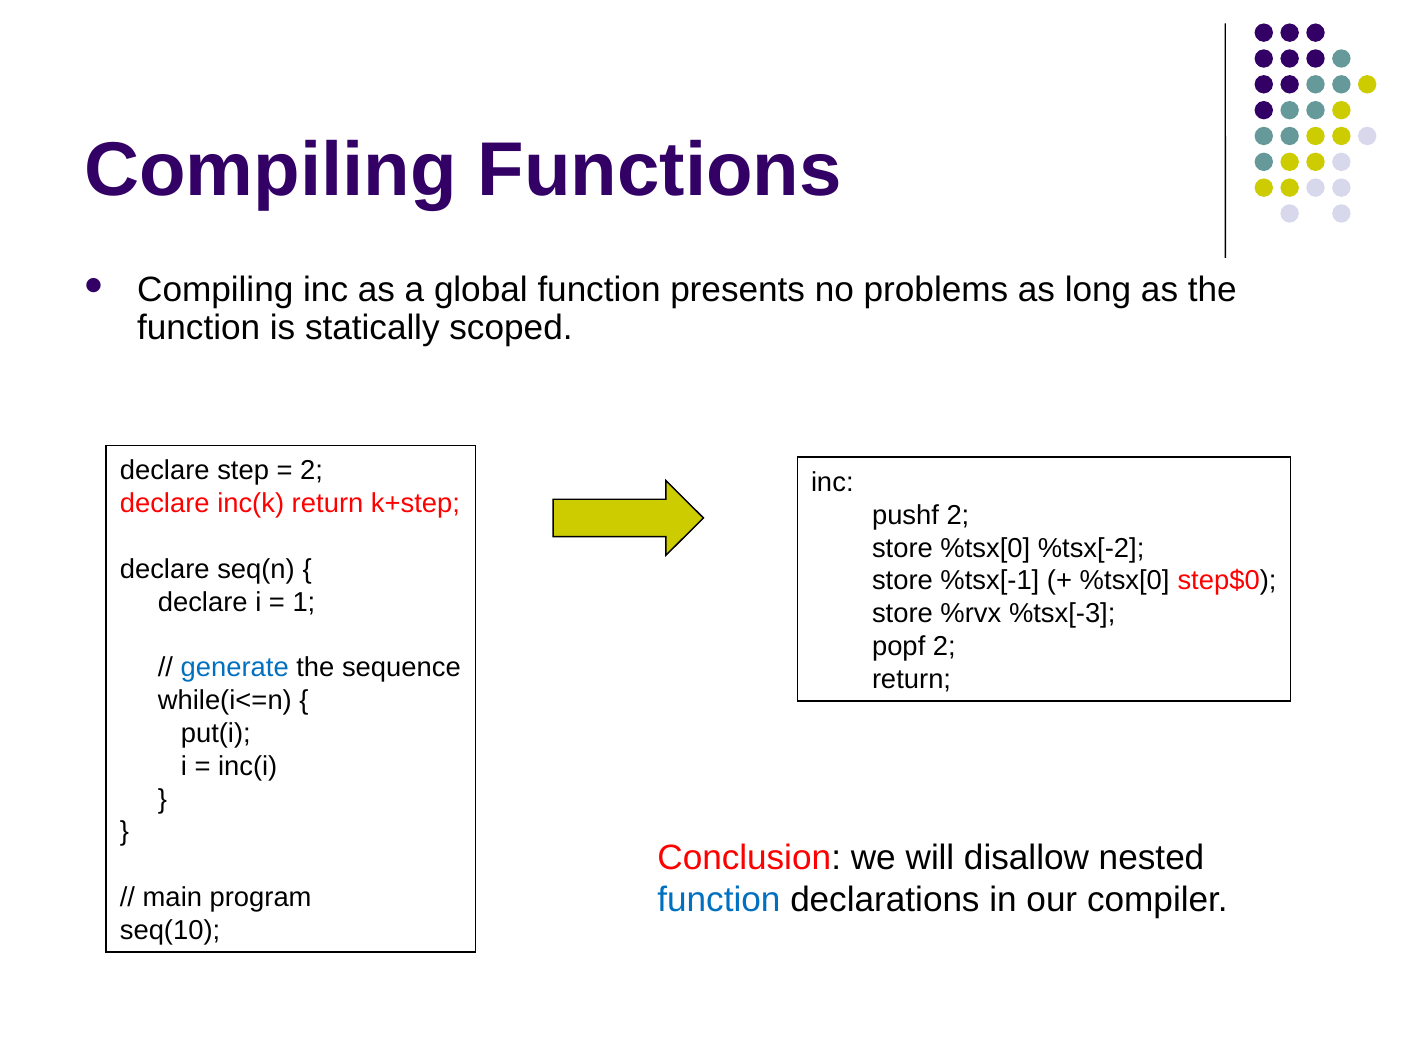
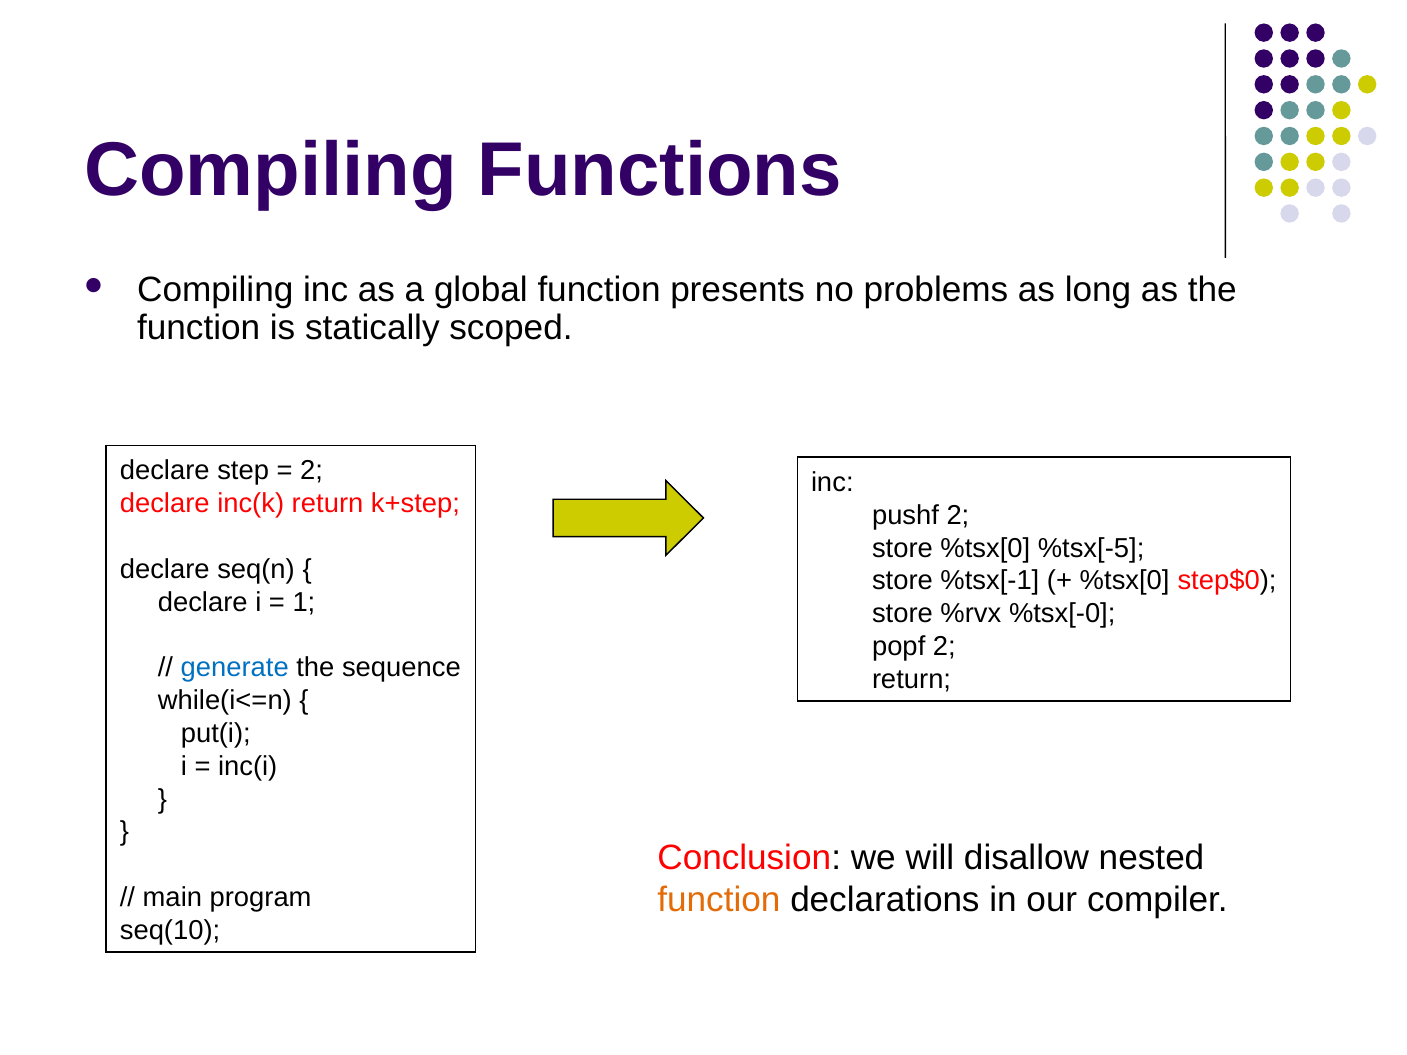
%tsx[-2: %tsx[-2 -> %tsx[-5
%tsx[-3: %tsx[-3 -> %tsx[-0
function at (719, 900) colour: blue -> orange
